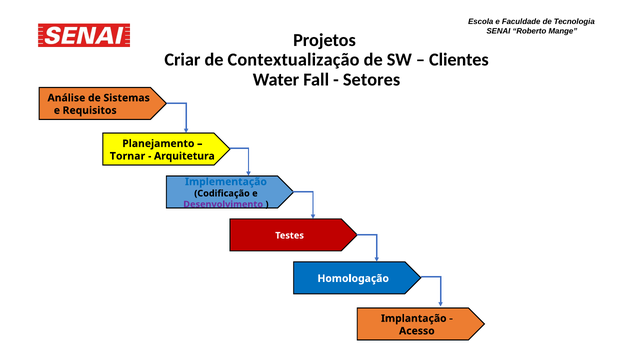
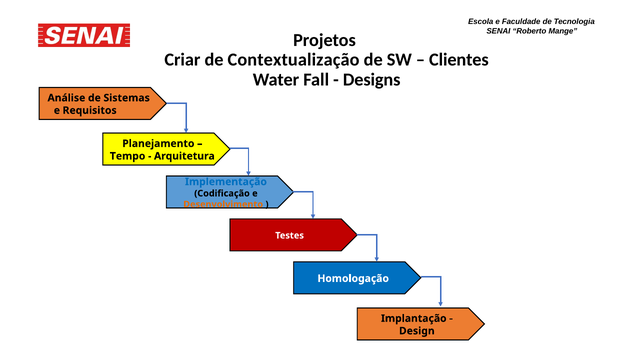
Setores: Setores -> Designs
Tornar: Tornar -> Tempo
Desenvolvimento colour: purple -> orange
Acesso: Acesso -> Design
